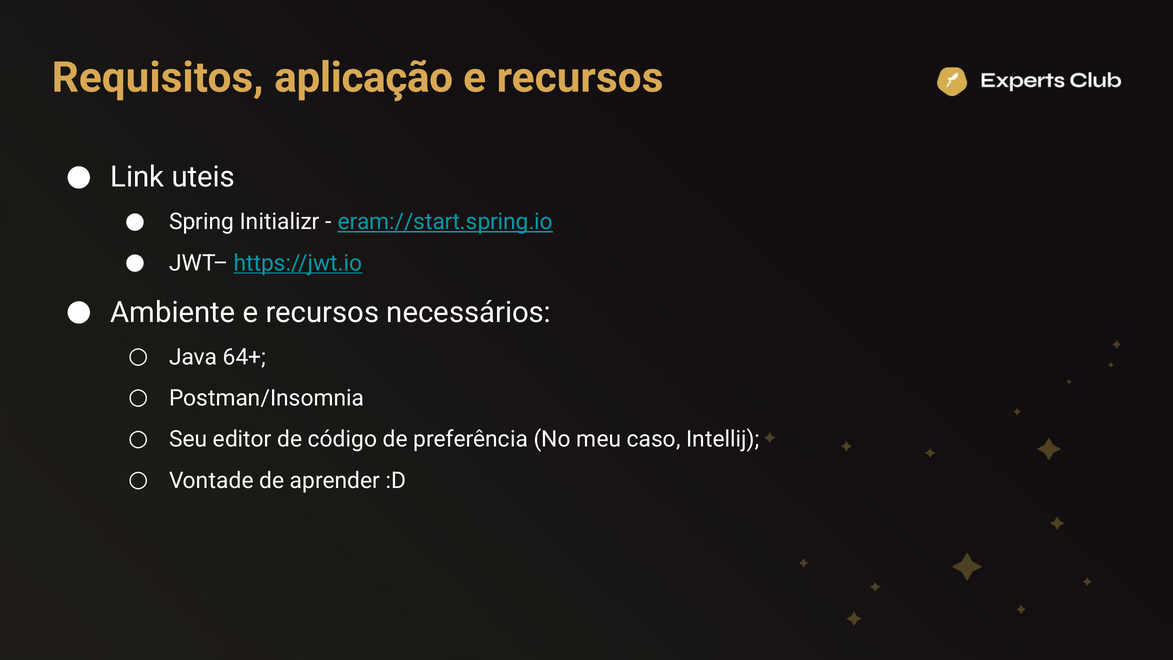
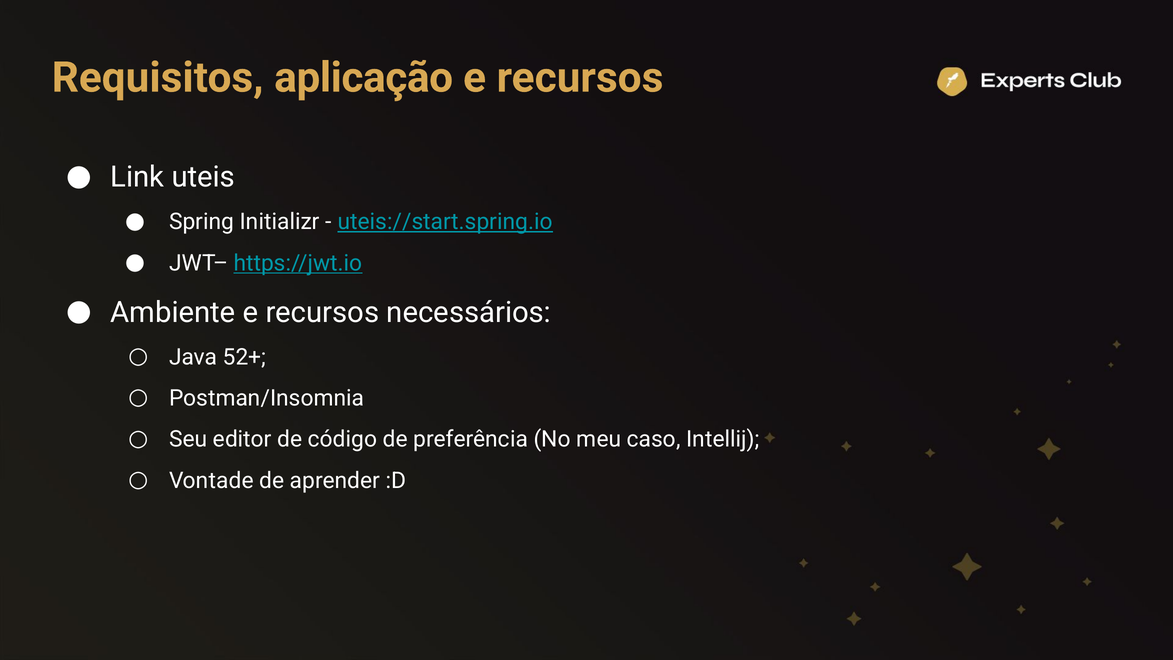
eram://start.spring.io: eram://start.spring.io -> uteis://start.spring.io
64+: 64+ -> 52+
